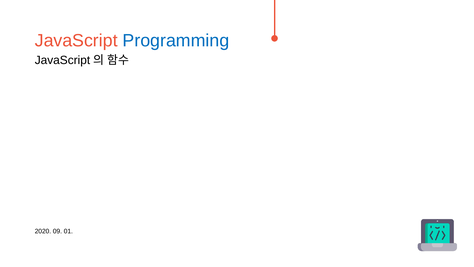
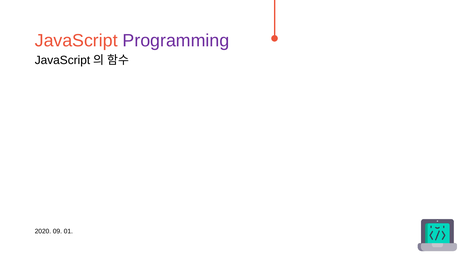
Programming colour: blue -> purple
